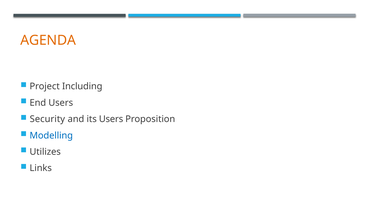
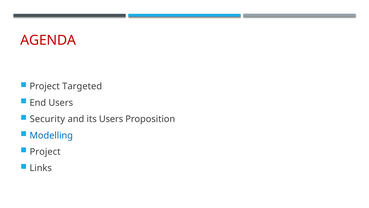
AGENDA colour: orange -> red
Including: Including -> Targeted
Utilizes at (45, 152): Utilizes -> Project
